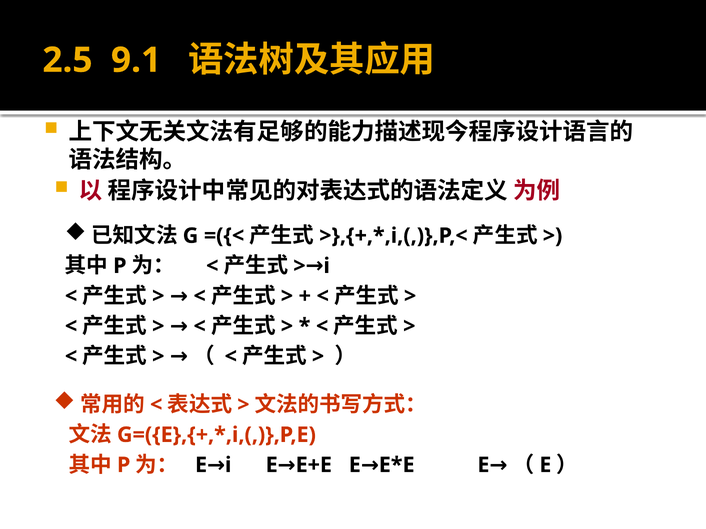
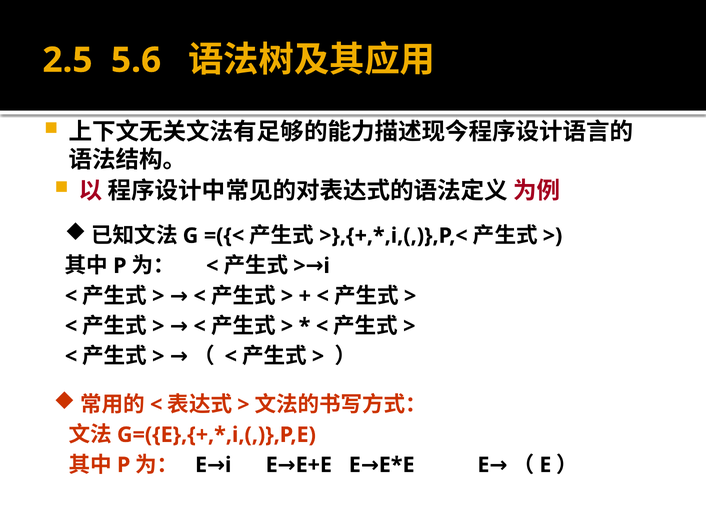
9.1: 9.1 -> 5.6
